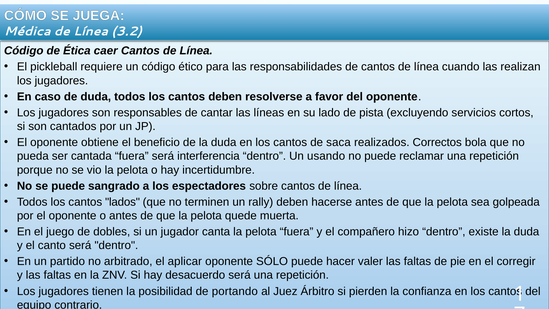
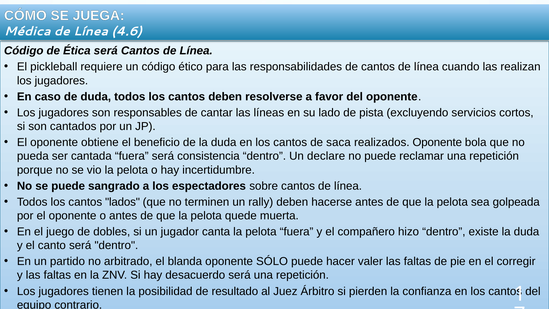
3.2: 3.2 -> 4.6
Ética caer: caer -> será
realizados Correctos: Correctos -> Oponente
interferencia: interferencia -> consistencia
usando: usando -> declare
aplicar: aplicar -> blanda
portando: portando -> resultado
